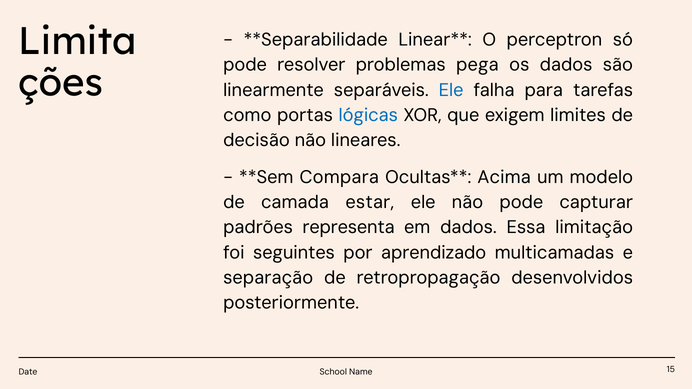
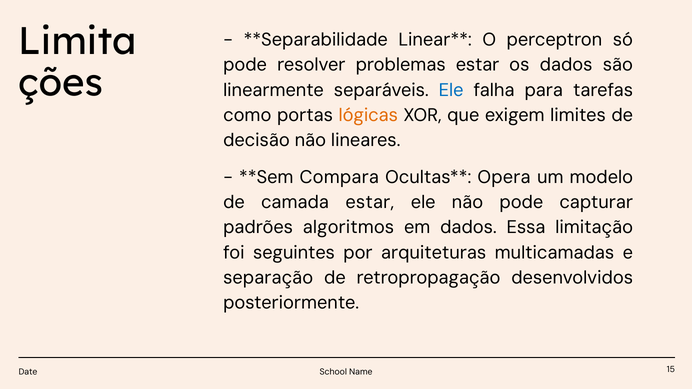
problemas pega: pega -> estar
lógicas colour: blue -> orange
Acima: Acima -> Opera
representa: representa -> algoritmos
aprendizado: aprendizado -> arquiteturas
